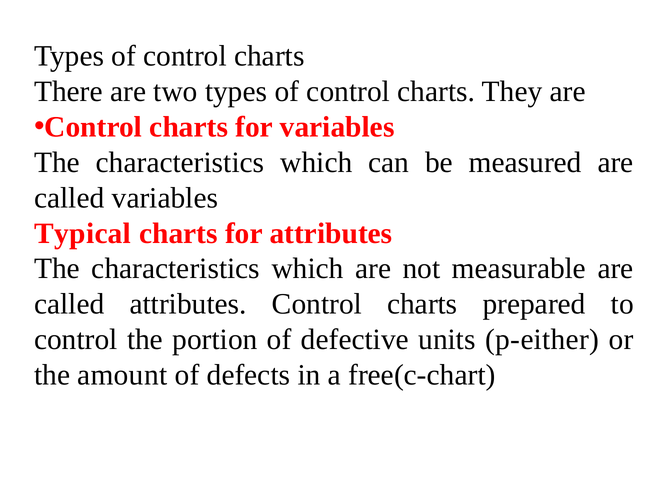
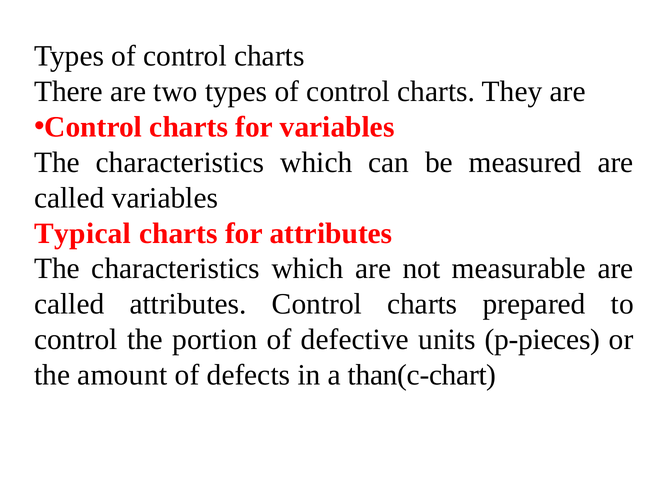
p-either: p-either -> p-pieces
free(c-chart: free(c-chart -> than(c-chart
